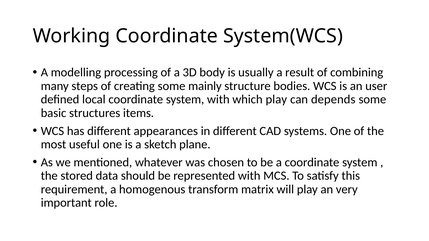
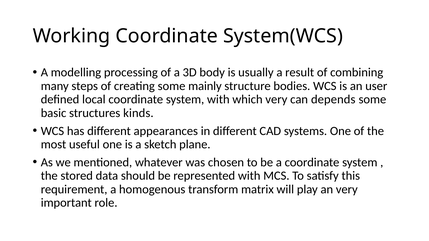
which play: play -> very
items: items -> kinds
